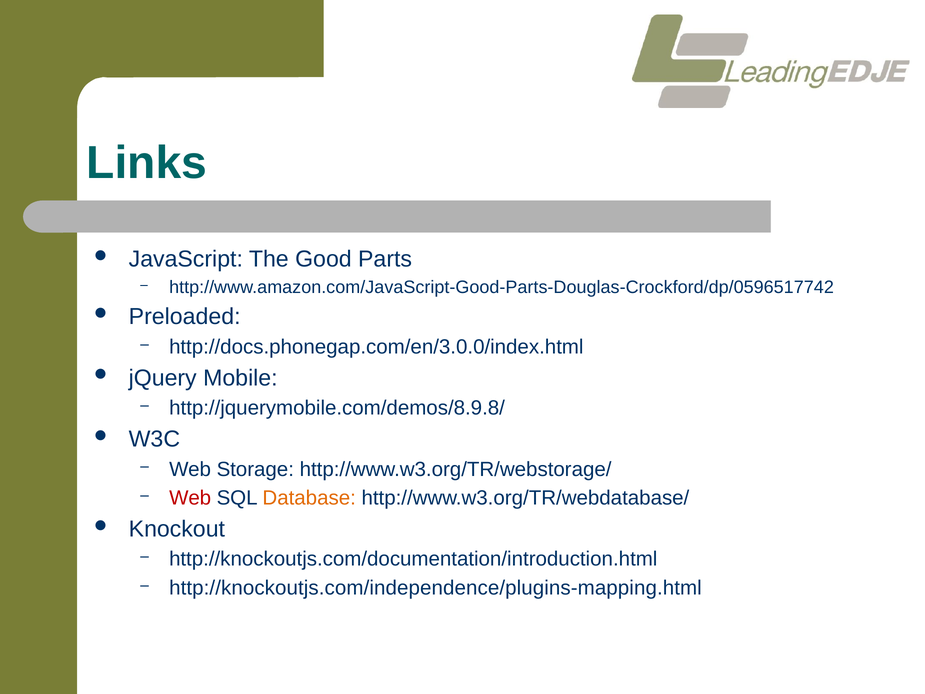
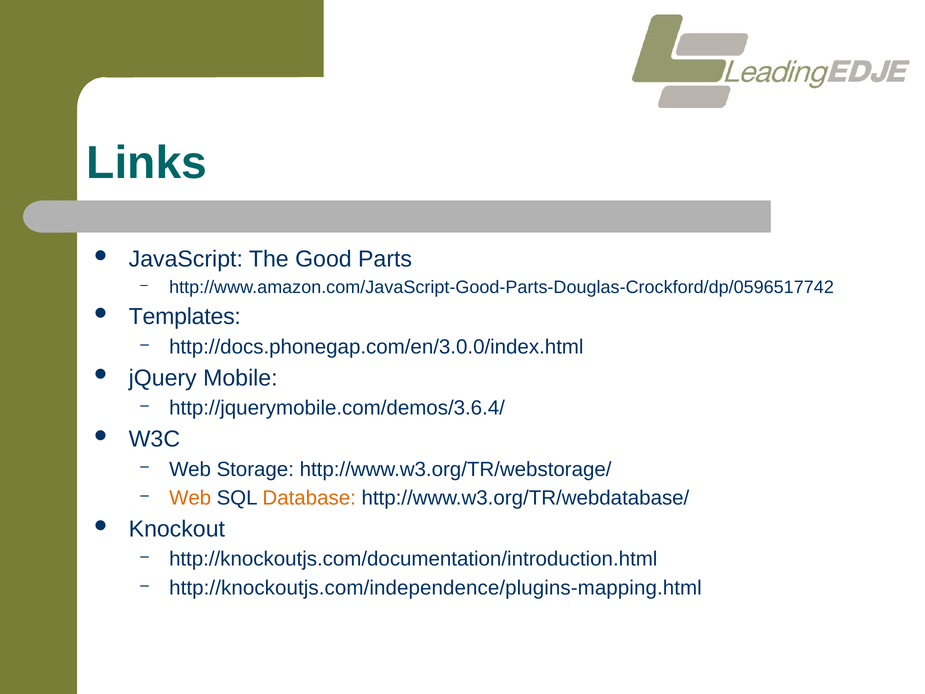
Preloaded: Preloaded -> Templates
http://jquerymobile.com/demos/8.9.8/: http://jquerymobile.com/demos/8.9.8/ -> http://jquerymobile.com/demos/3.6.4/
Web at (190, 498) colour: red -> orange
